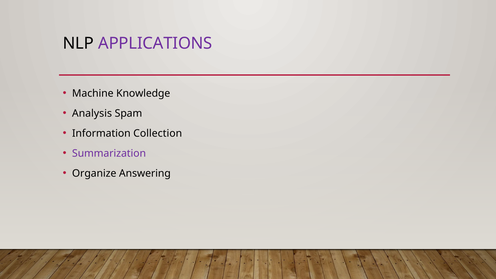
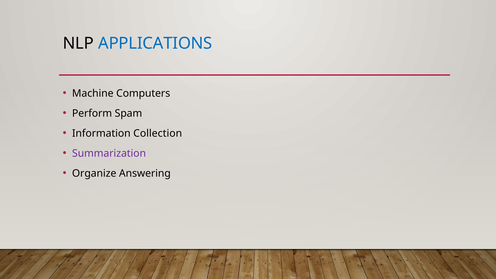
APPLICATIONS colour: purple -> blue
Knowledge: Knowledge -> Computers
Analysis: Analysis -> Perform
